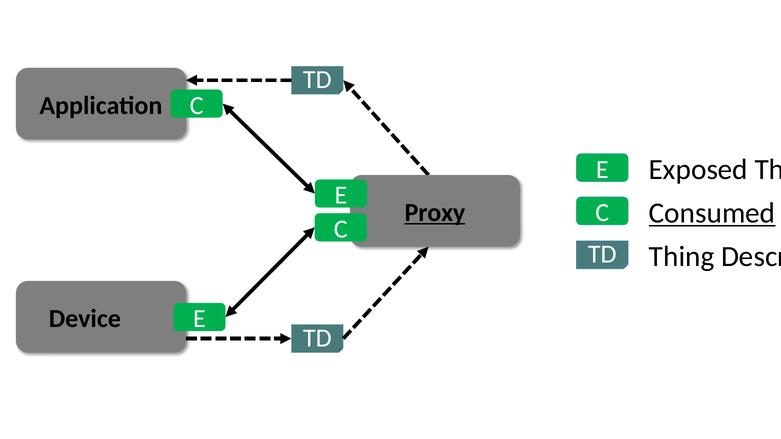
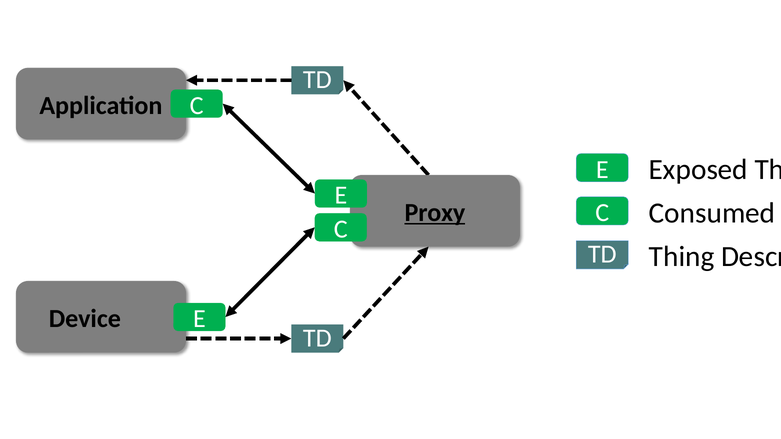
Consumed underline: present -> none
